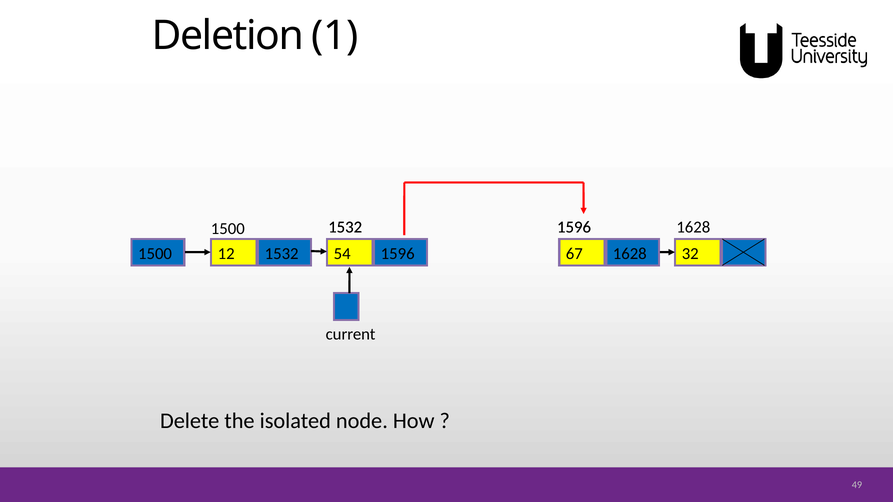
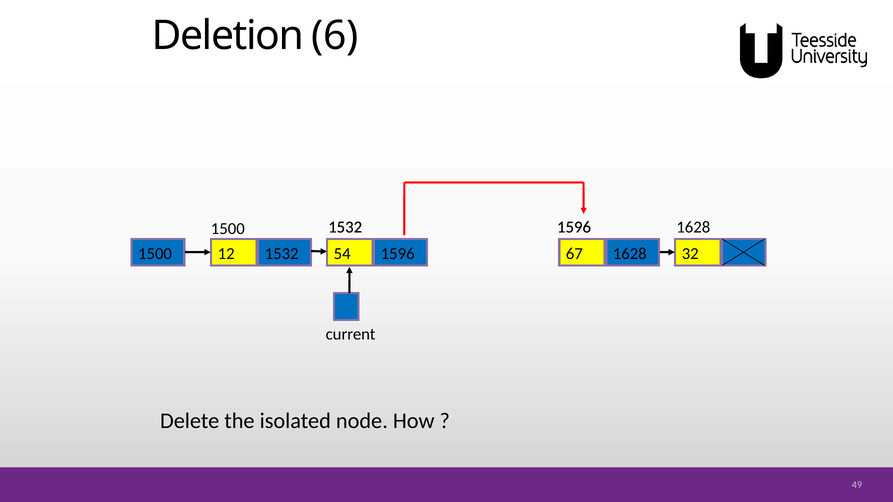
1: 1 -> 6
